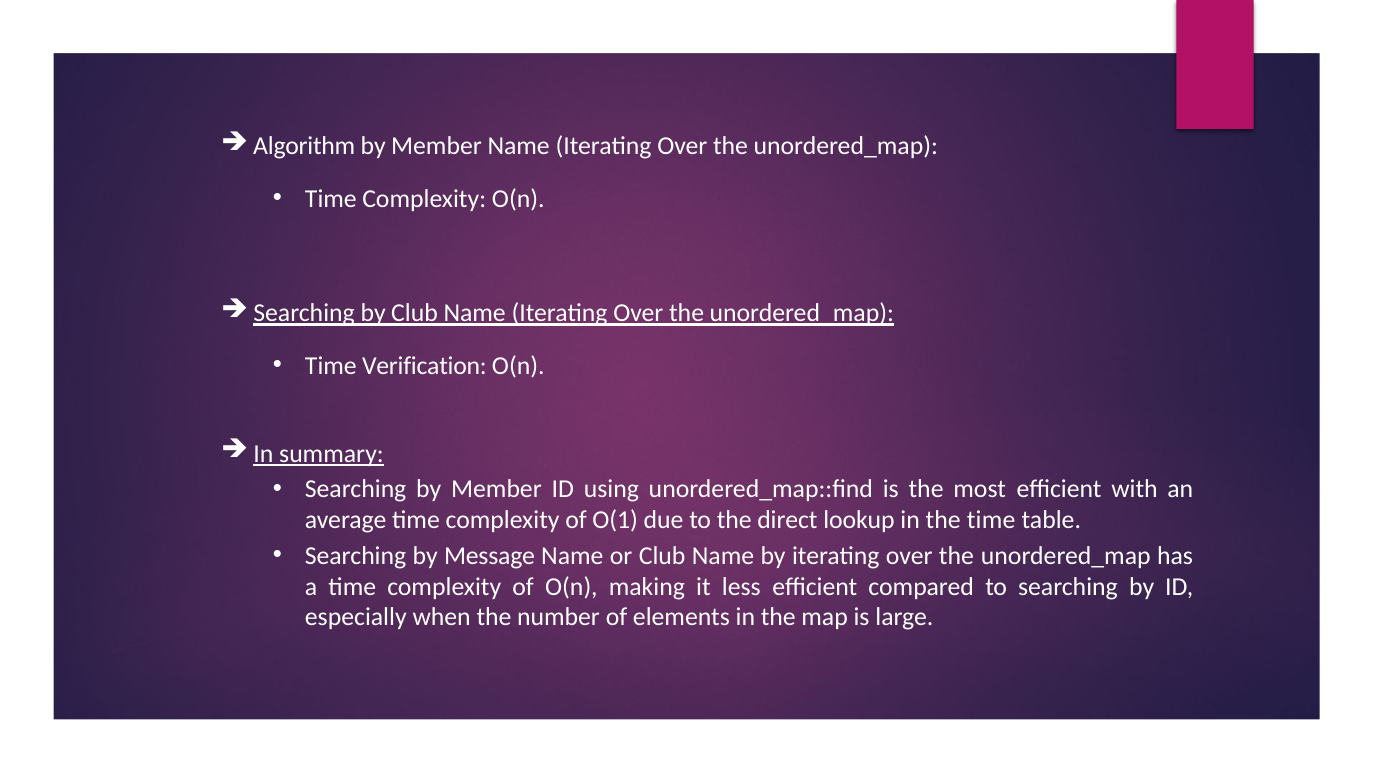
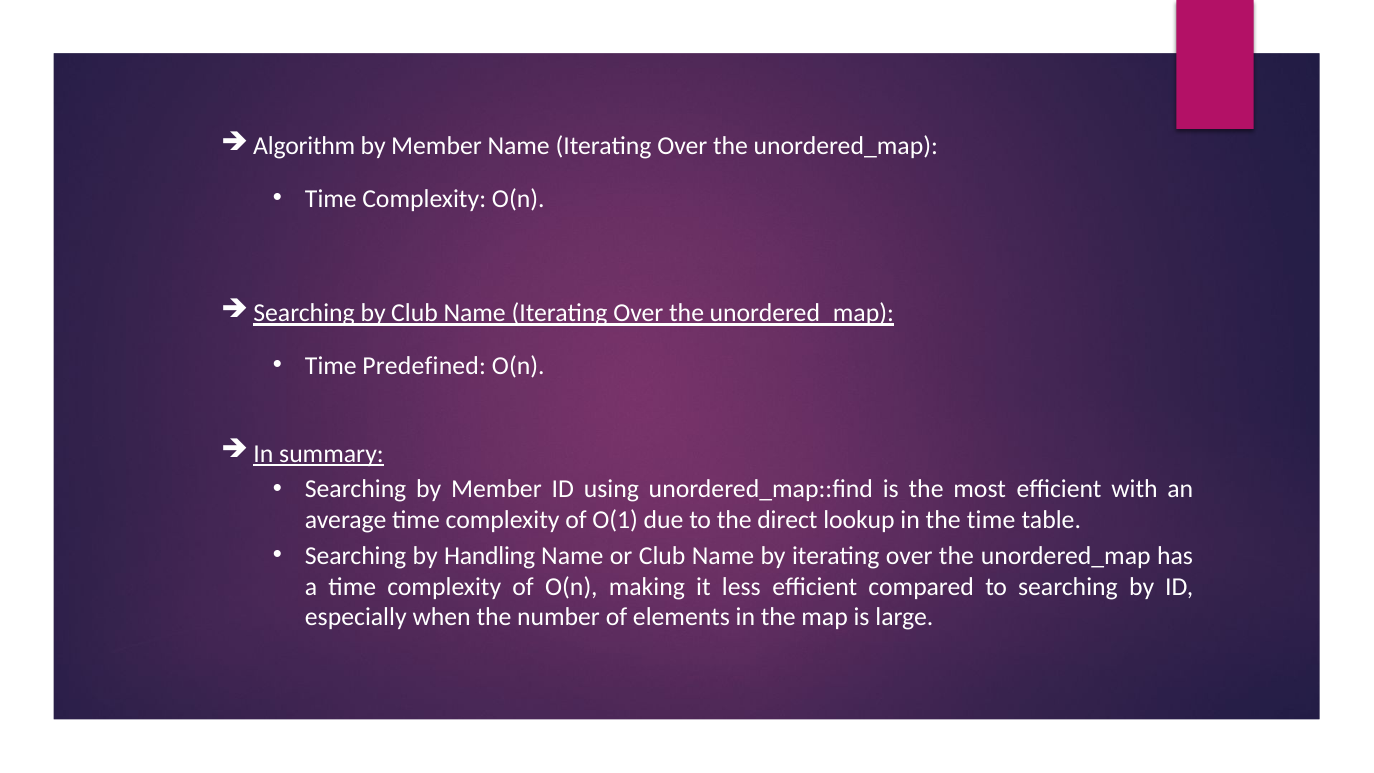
Verification: Verification -> Predefined
Message: Message -> Handling
